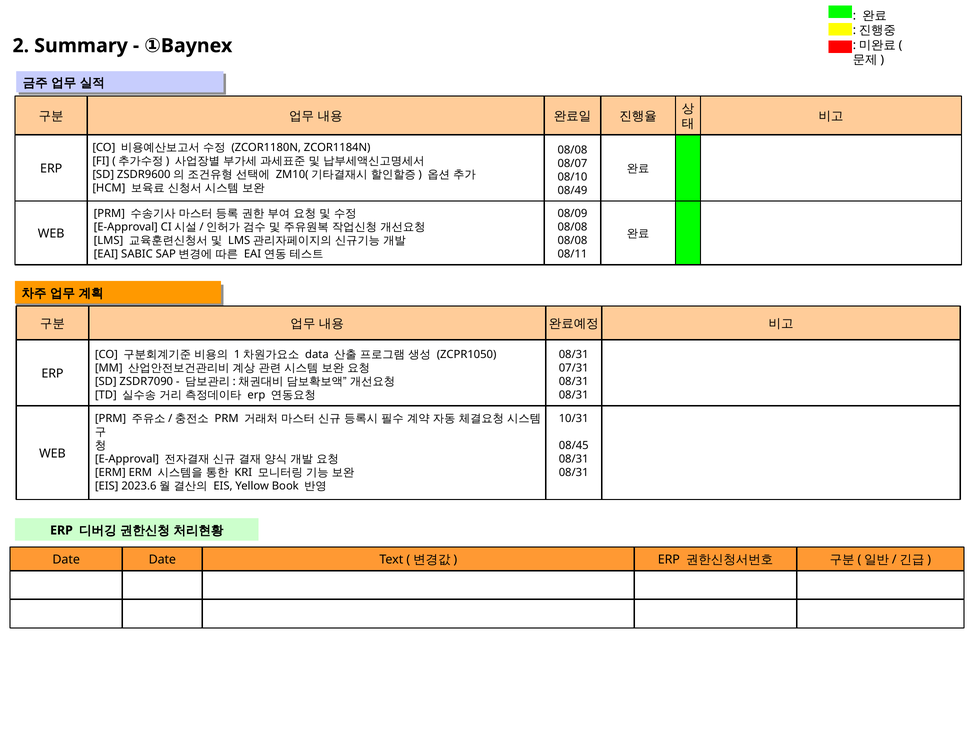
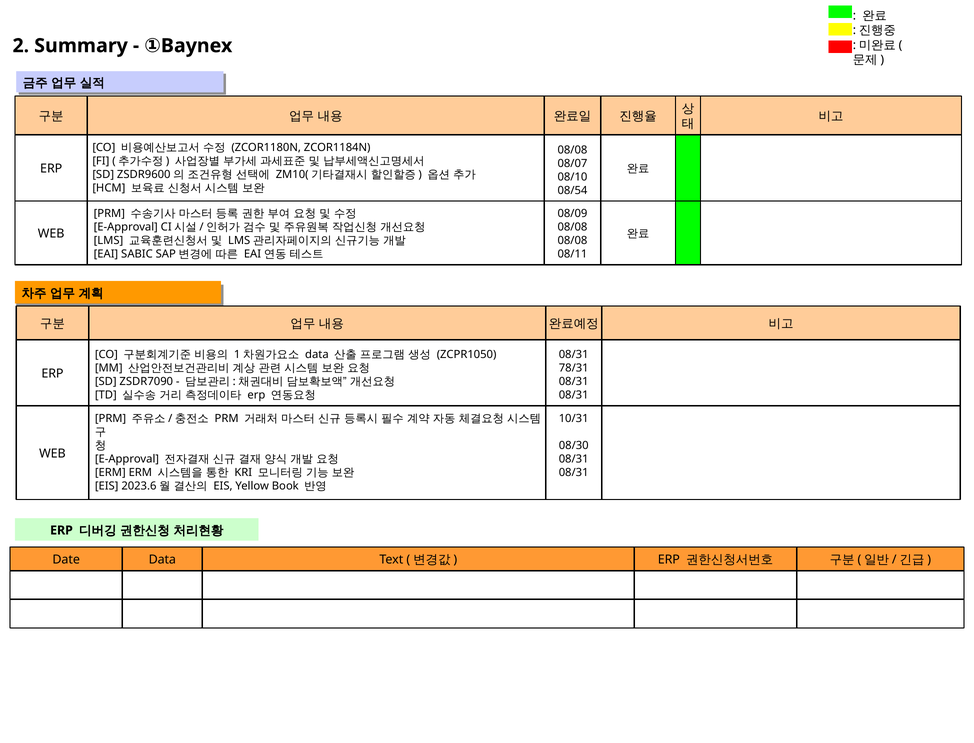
08/49: 08/49 -> 08/54
07/31: 07/31 -> 78/31
08/45: 08/45 -> 08/30
Date at (162, 560): Date -> Data
